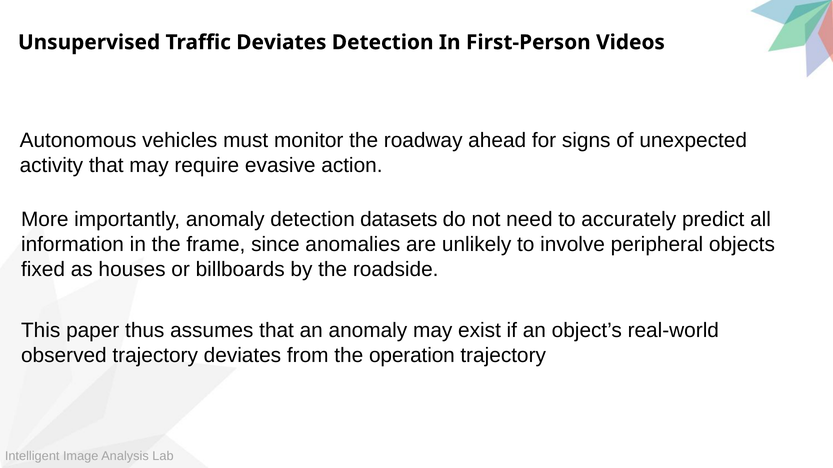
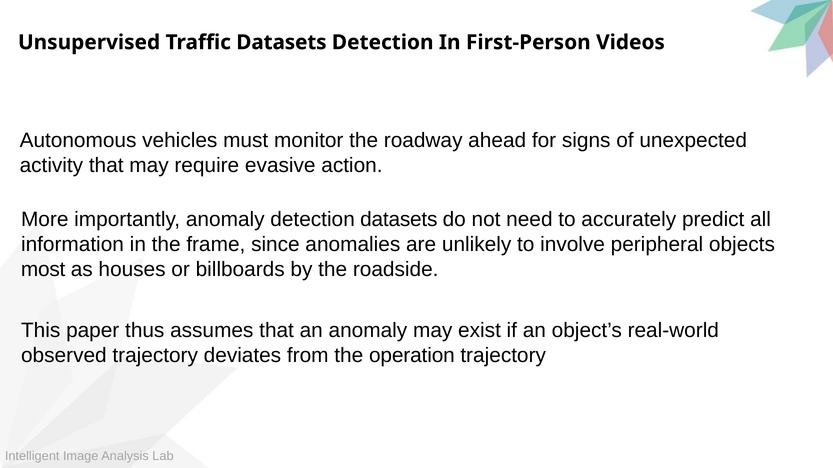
Traffic Deviates: Deviates -> Datasets
fixed: fixed -> most
